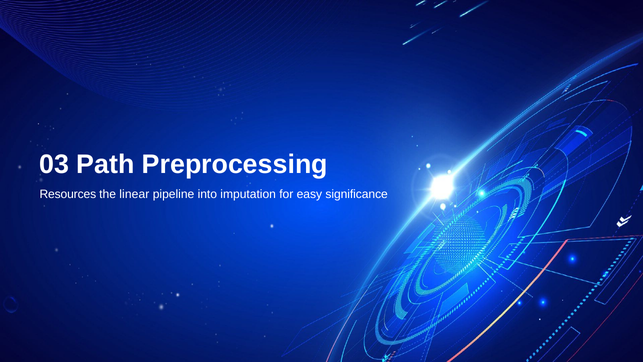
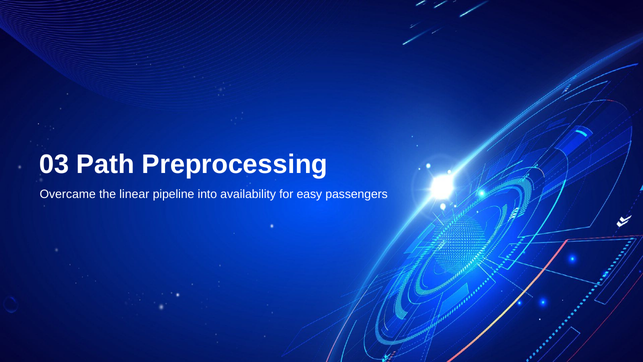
Resources: Resources -> Overcame
imputation: imputation -> availability
significance: significance -> passengers
